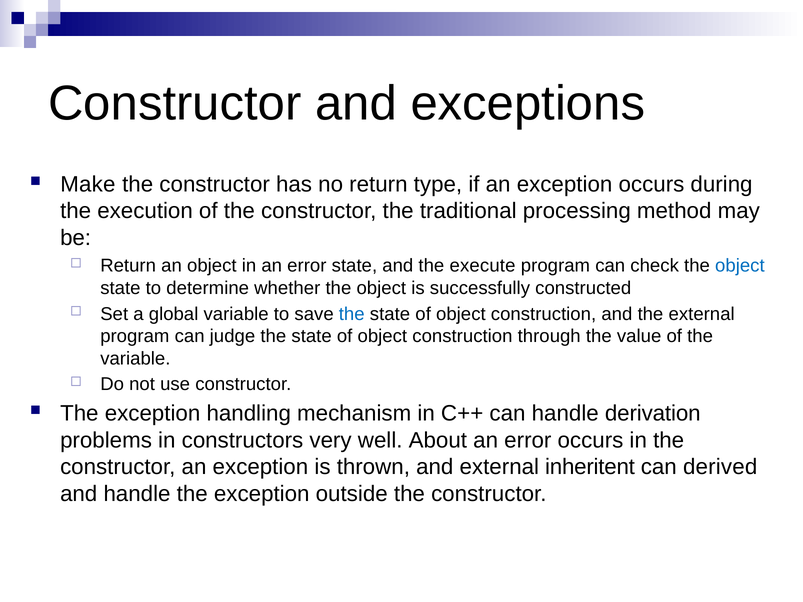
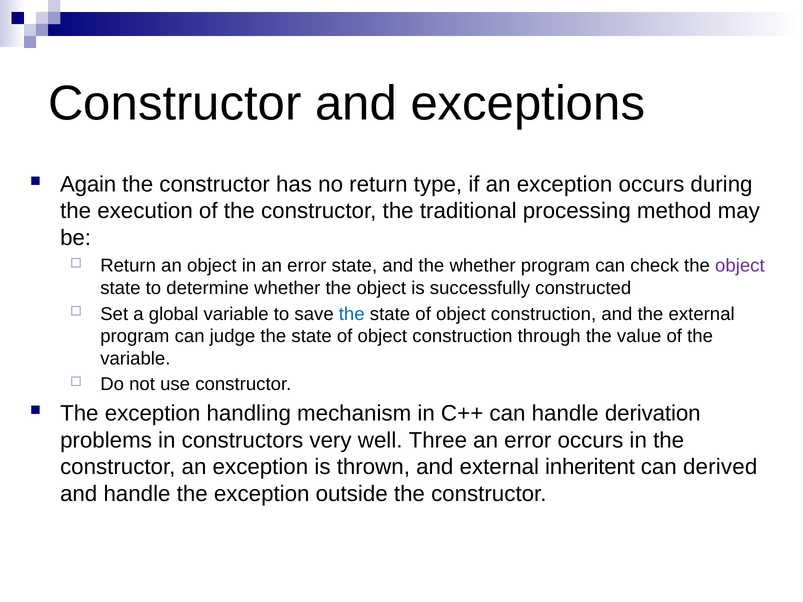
Make: Make -> Again
the execute: execute -> whether
object at (740, 266) colour: blue -> purple
About: About -> Three
